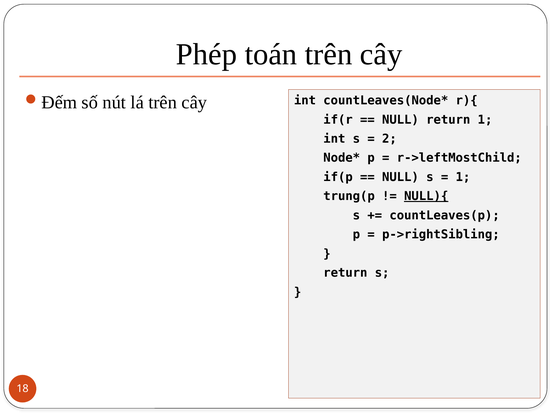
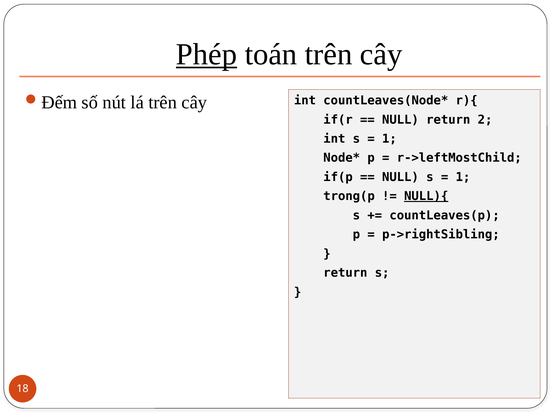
Phép underline: none -> present
return 1: 1 -> 2
2 at (389, 139): 2 -> 1
trung(p: trung(p -> trong(p
